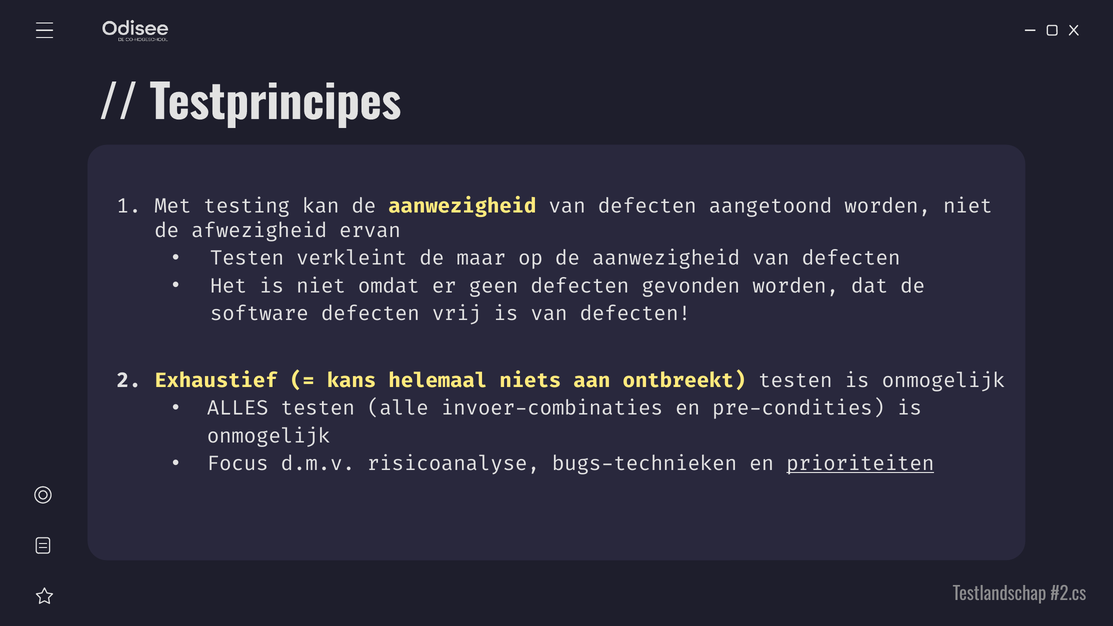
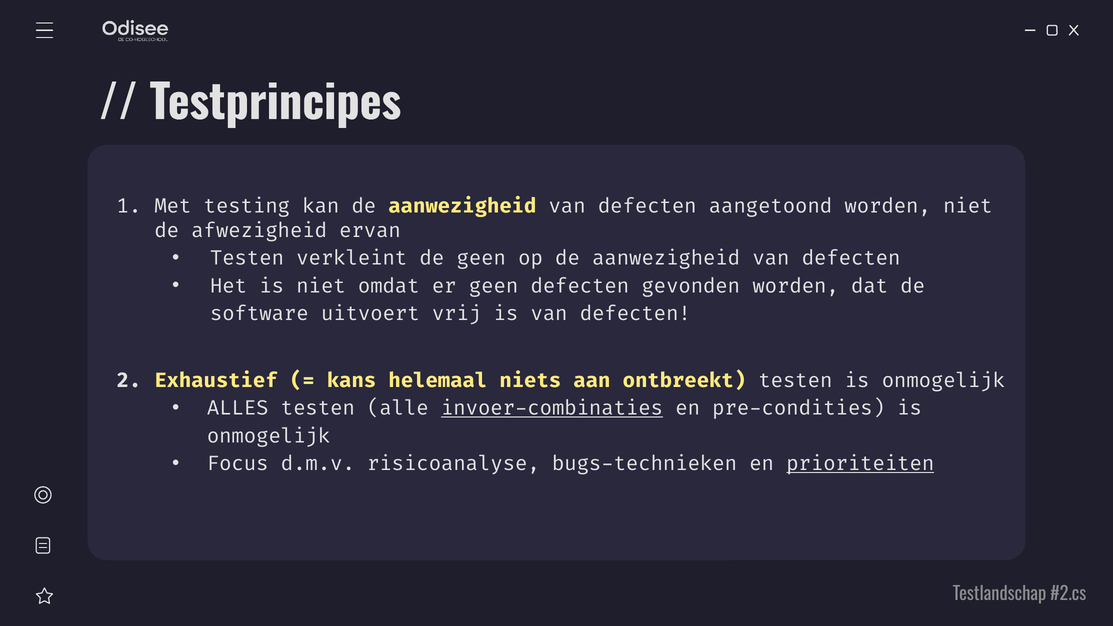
de maar: maar -> geen
software defecten: defecten -> uitvoert
invoer-combinaties underline: none -> present
